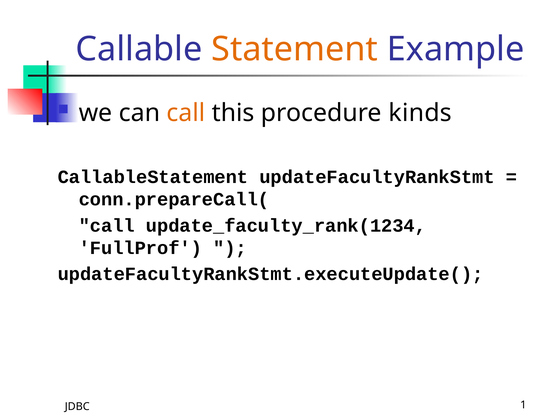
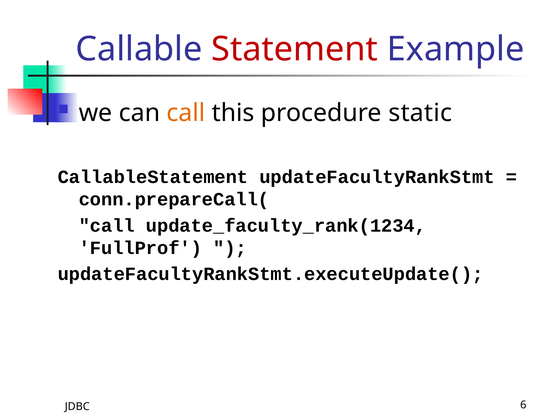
Statement colour: orange -> red
kinds: kinds -> static
1: 1 -> 6
